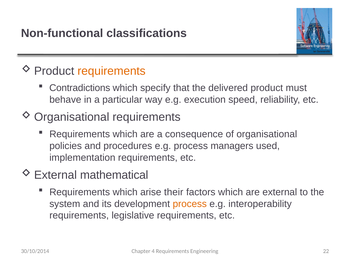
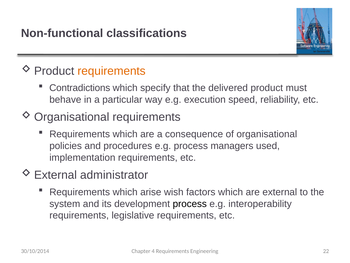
mathematical: mathematical -> administrator
their: their -> wish
process at (190, 203) colour: orange -> black
